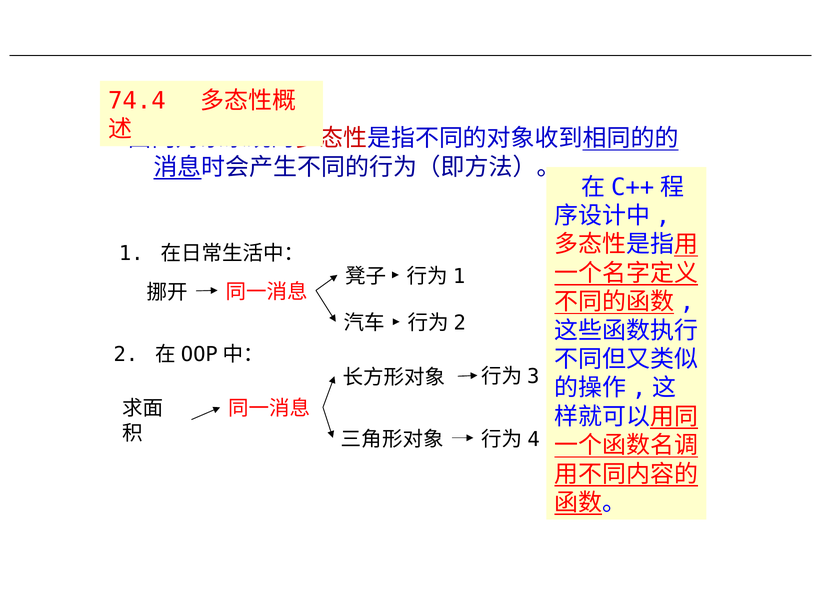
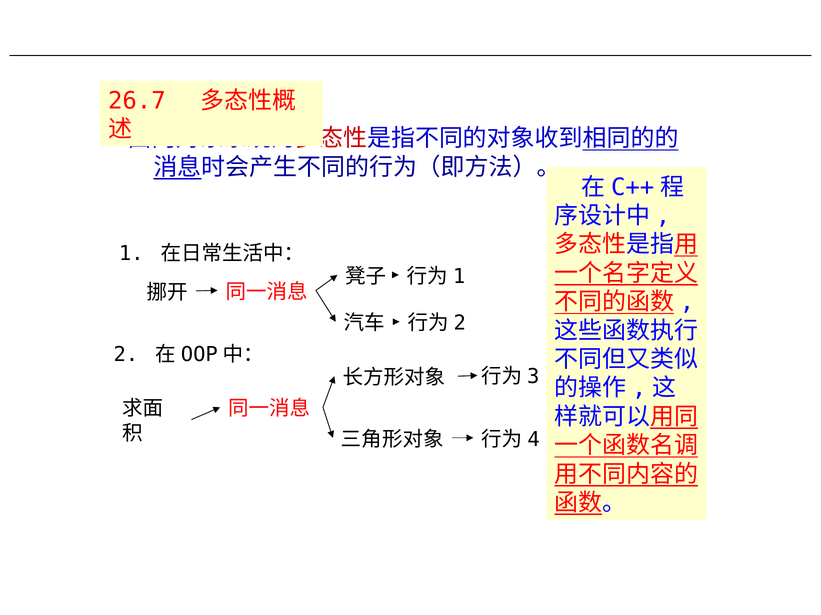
74.4: 74.4 -> 26.7
